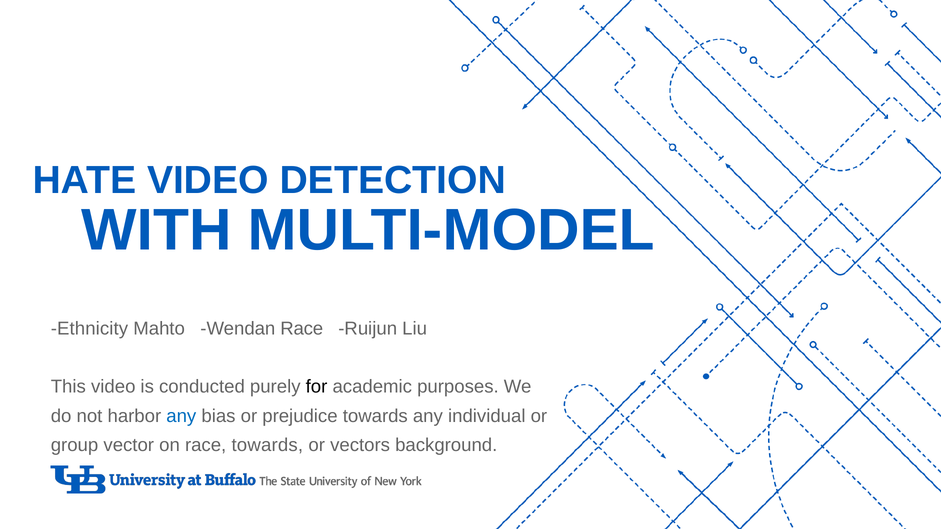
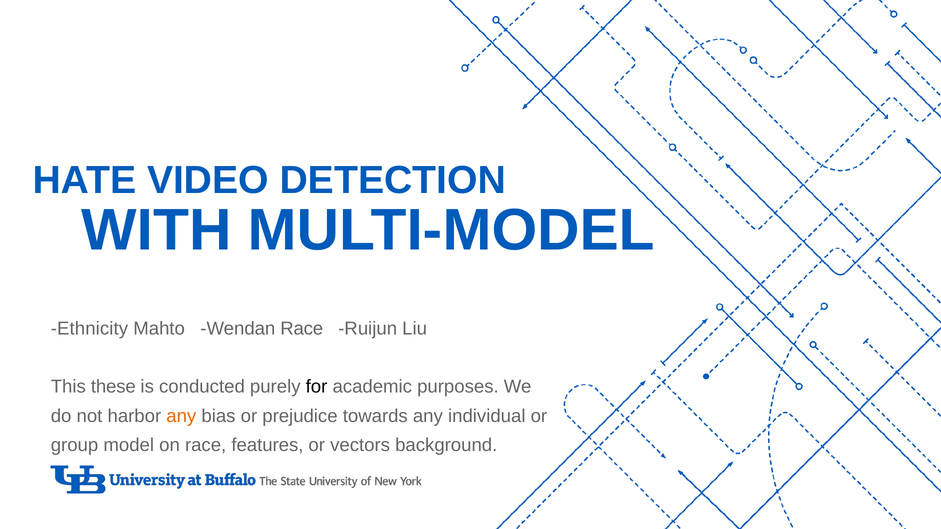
This video: video -> these
any at (181, 416) colour: blue -> orange
vector: vector -> model
race towards: towards -> features
